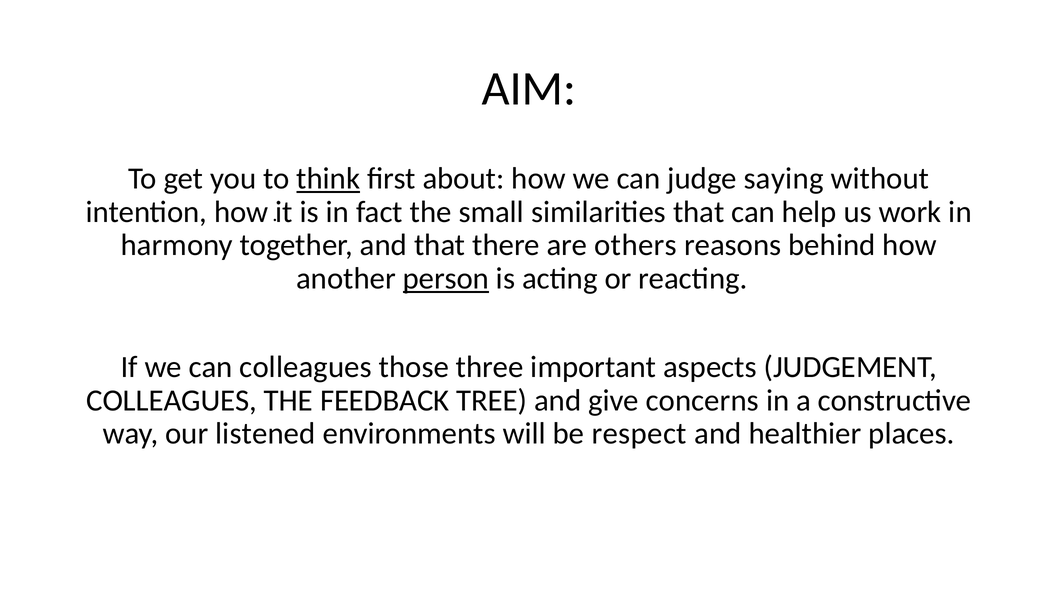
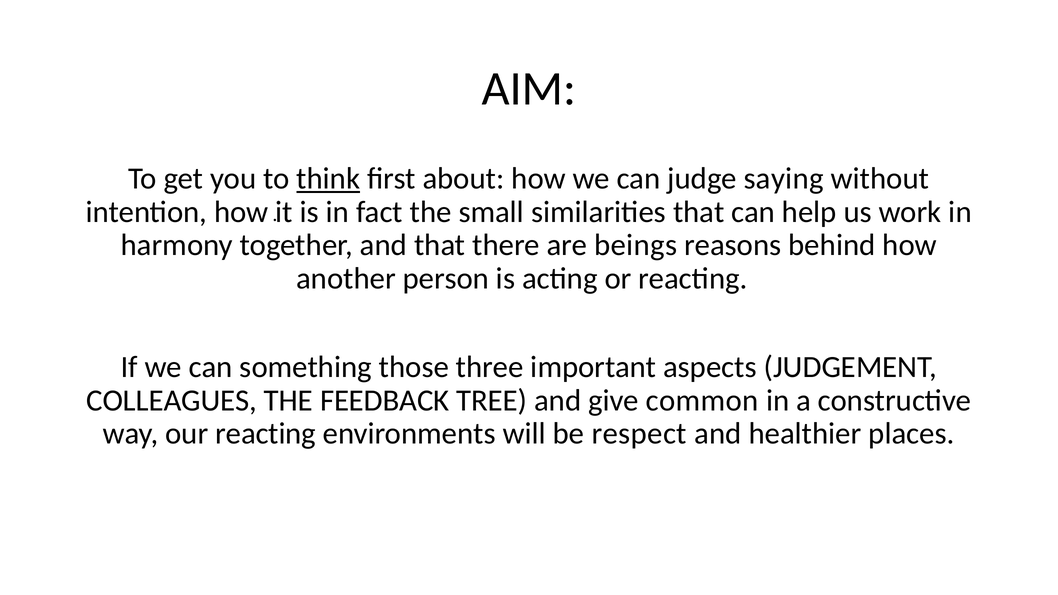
others: others -> beings
person underline: present -> none
can colleagues: colleagues -> something
concerns: concerns -> common
our listened: listened -> reacting
